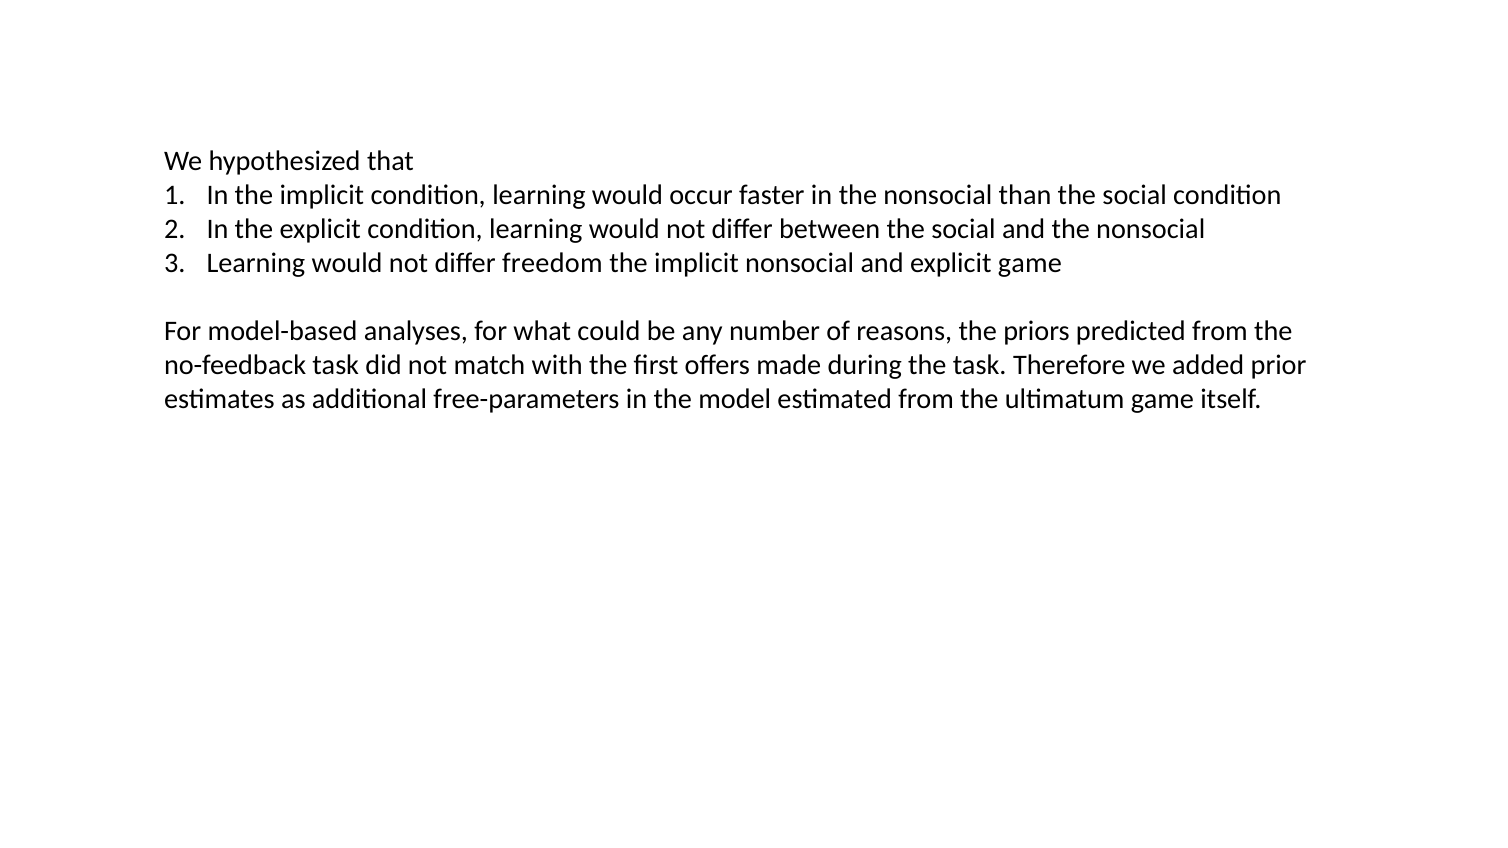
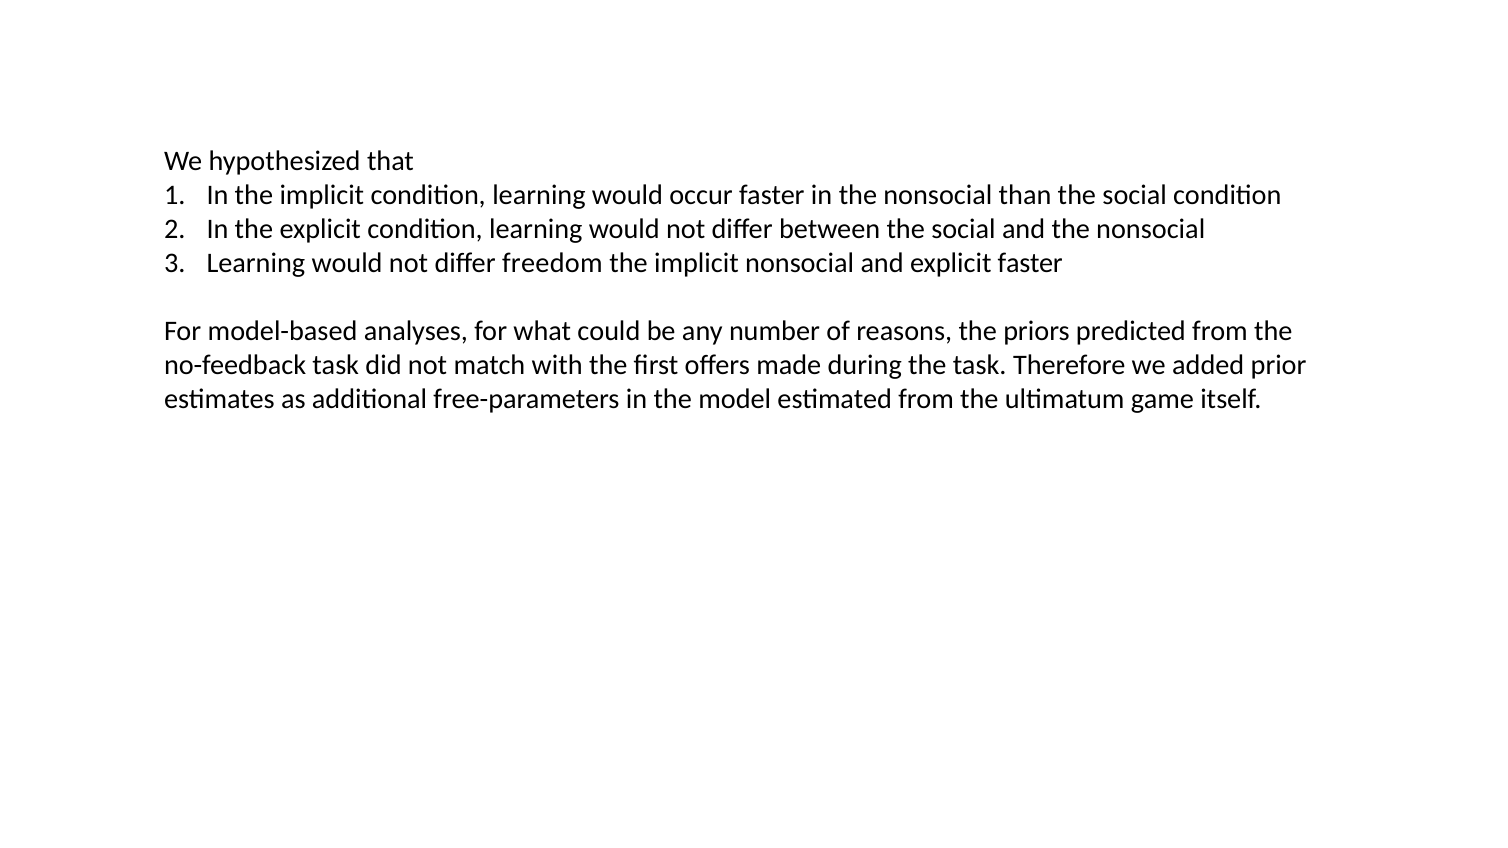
explicit game: game -> faster
